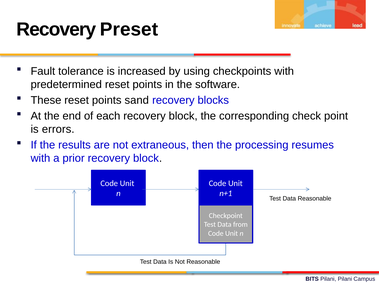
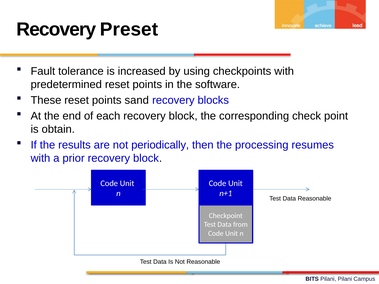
errors: errors -> obtain
extraneous: extraneous -> periodically
